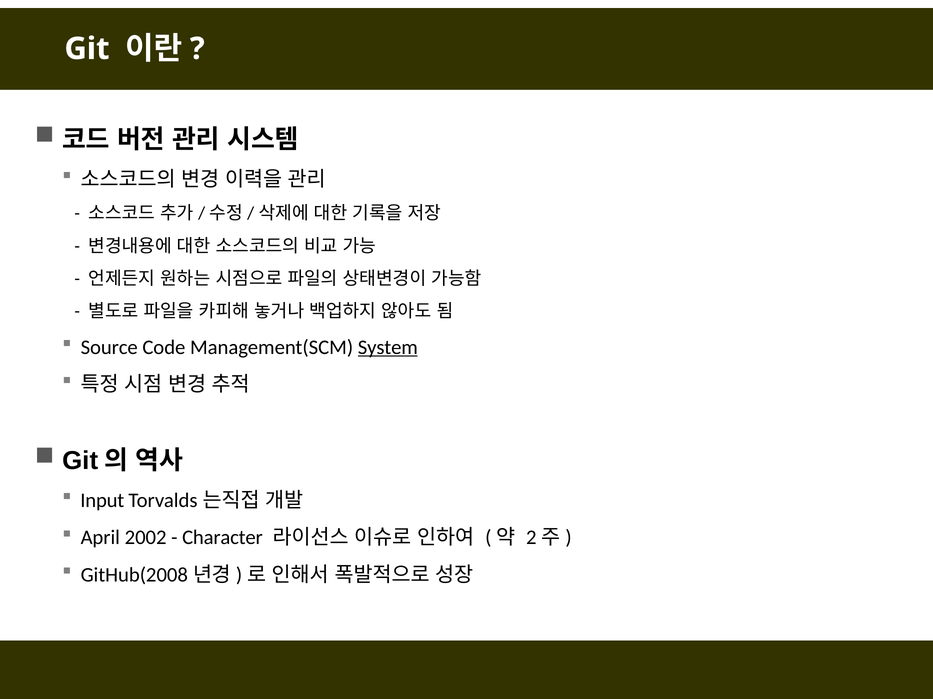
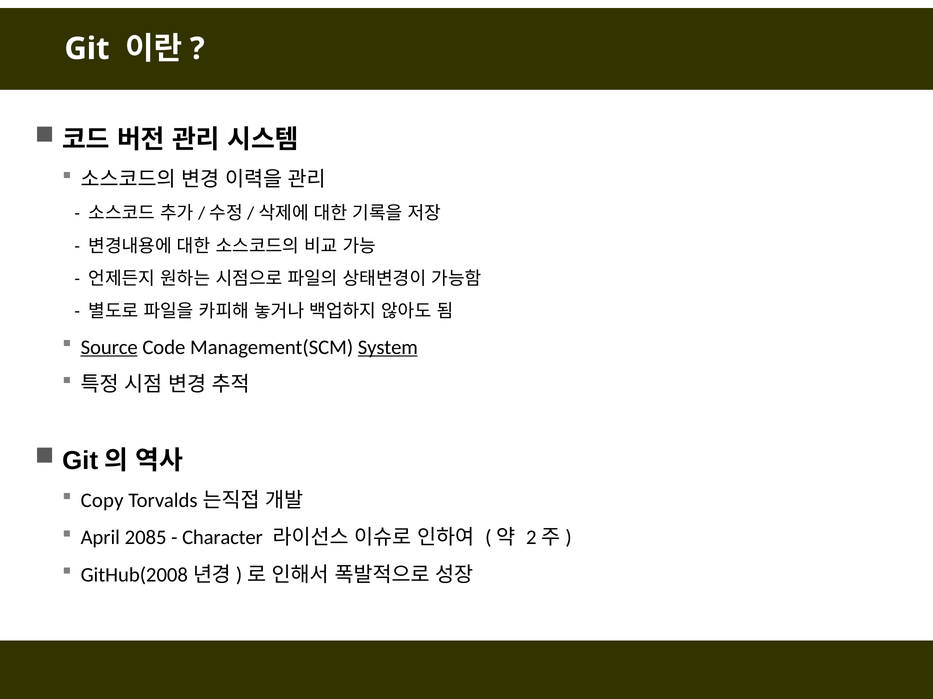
Source underline: none -> present
Input: Input -> Copy
2002: 2002 -> 2085
